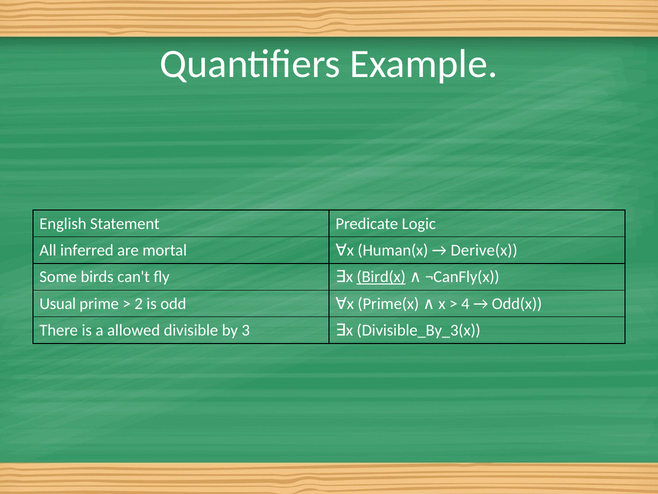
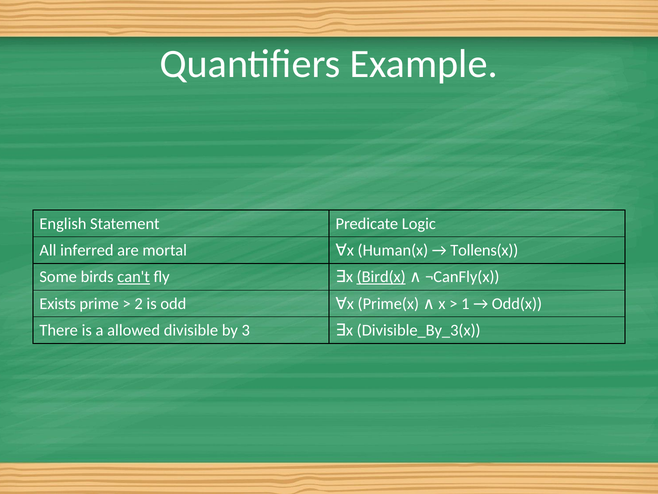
Derive(x: Derive(x -> Tollens(x
can't underline: none -> present
Usual: Usual -> Exists
4: 4 -> 1
